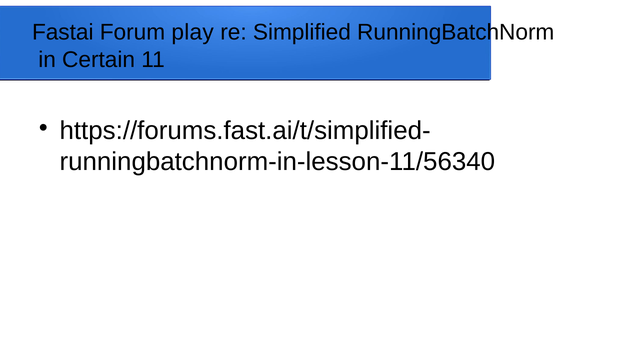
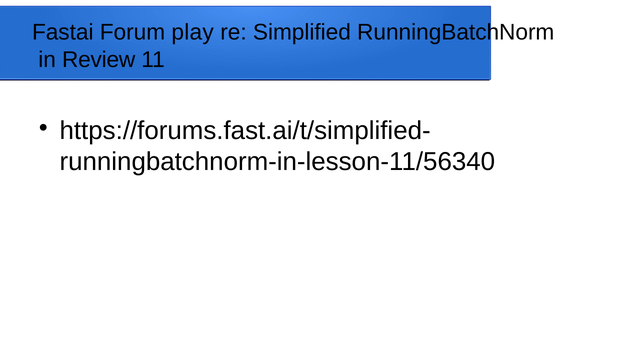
Certain: Certain -> Review
